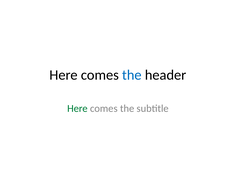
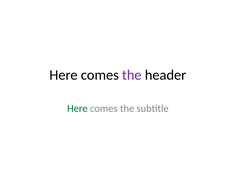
the at (132, 75) colour: blue -> purple
